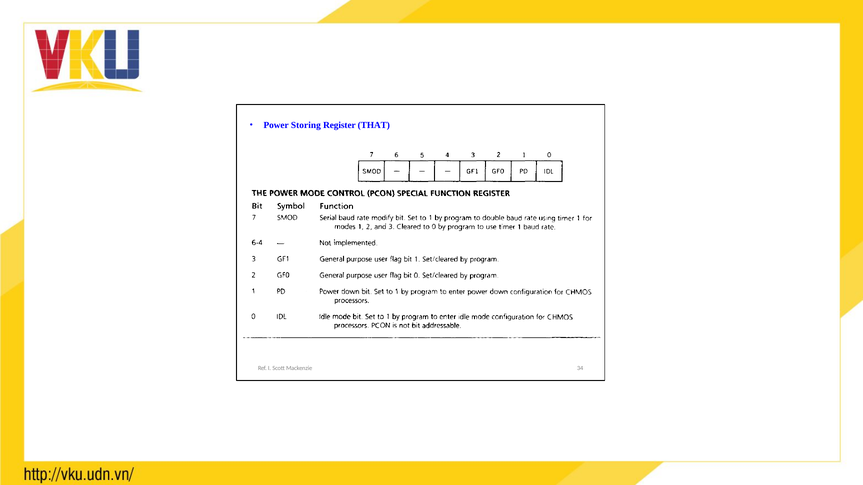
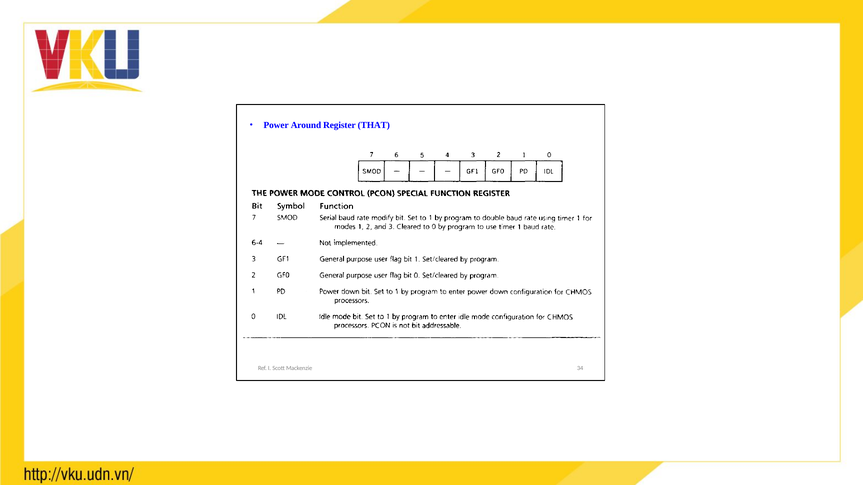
Storing: Storing -> Around
